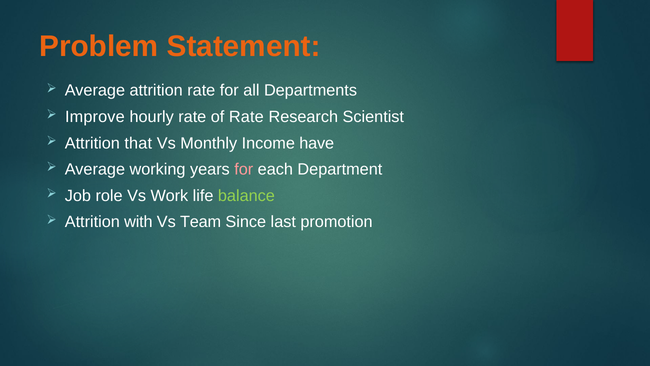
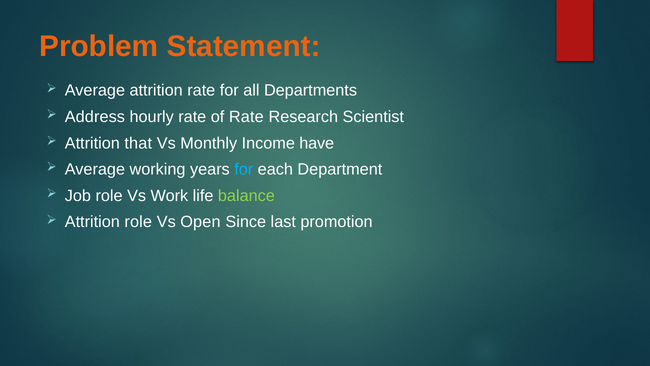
Improve: Improve -> Address
for at (244, 169) colour: pink -> light blue
Attrition with: with -> role
Team: Team -> Open
